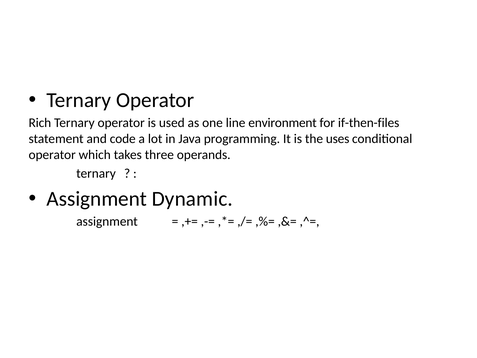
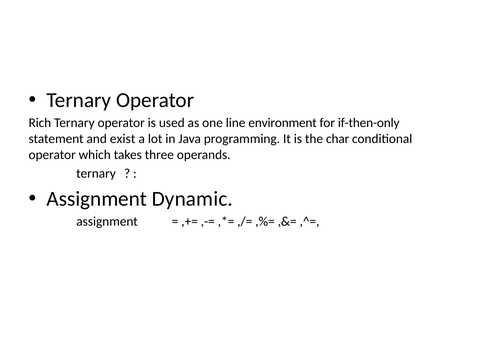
if-then-files: if-then-files -> if-then-only
code: code -> exist
uses: uses -> char
